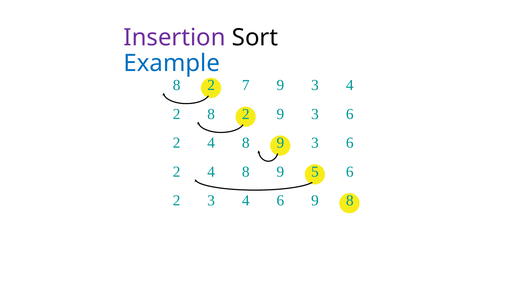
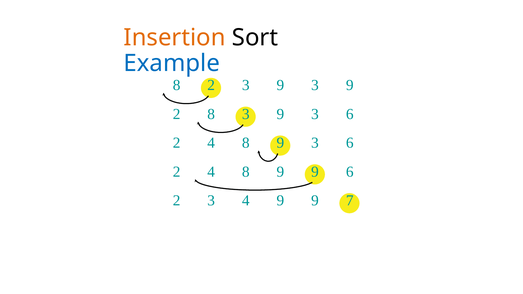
Insertion colour: purple -> orange
8 2 7: 7 -> 3
9 3 4: 4 -> 9
2 8 2: 2 -> 3
8 9 5: 5 -> 9
4 6: 6 -> 9
9 8: 8 -> 7
